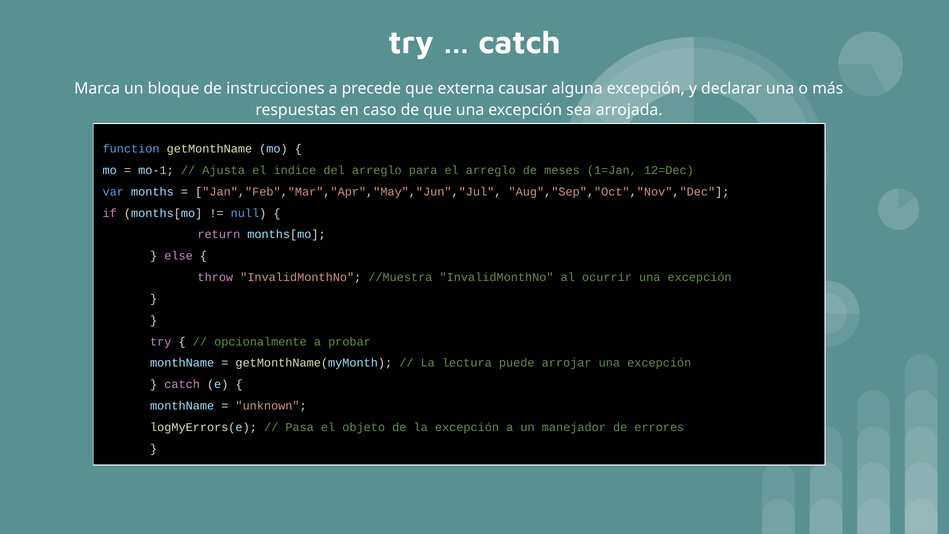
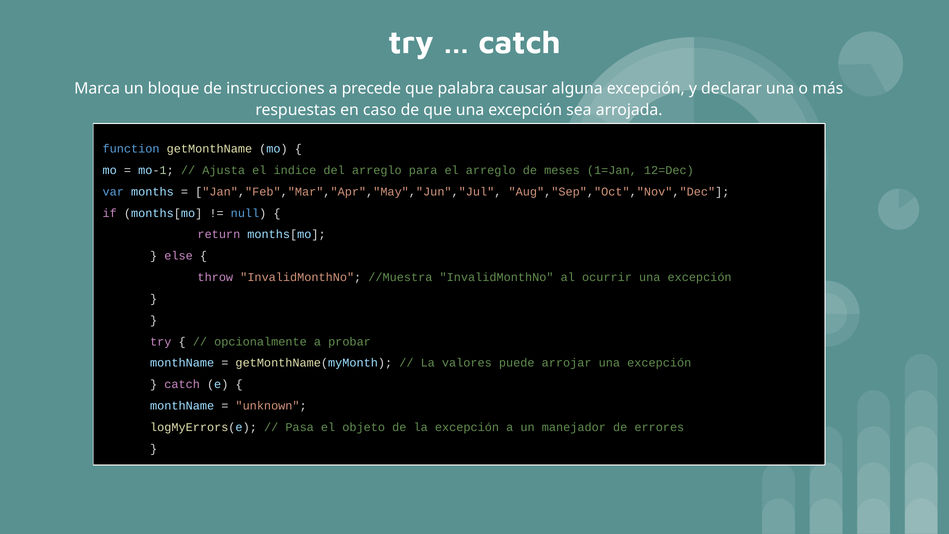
externa: externa -> palabra
lectura: lectura -> valores
